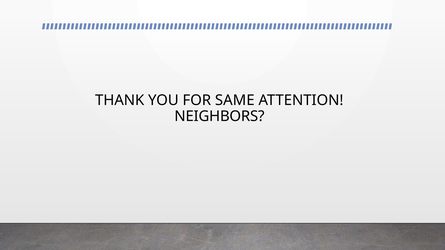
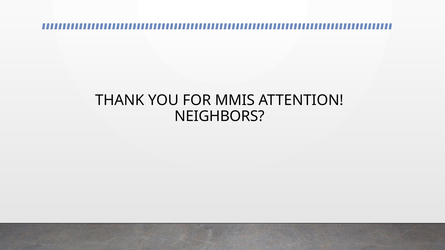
SAME: SAME -> MMIS
